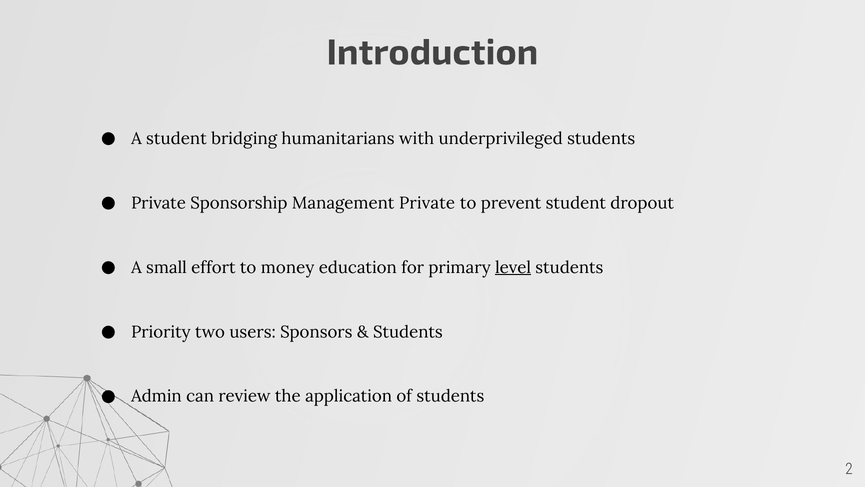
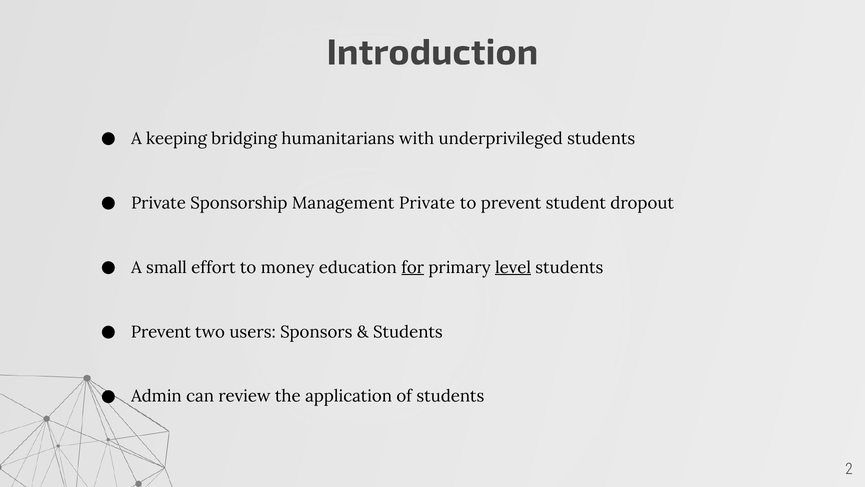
A student: student -> keeping
for underline: none -> present
Priority at (161, 332): Priority -> Prevent
